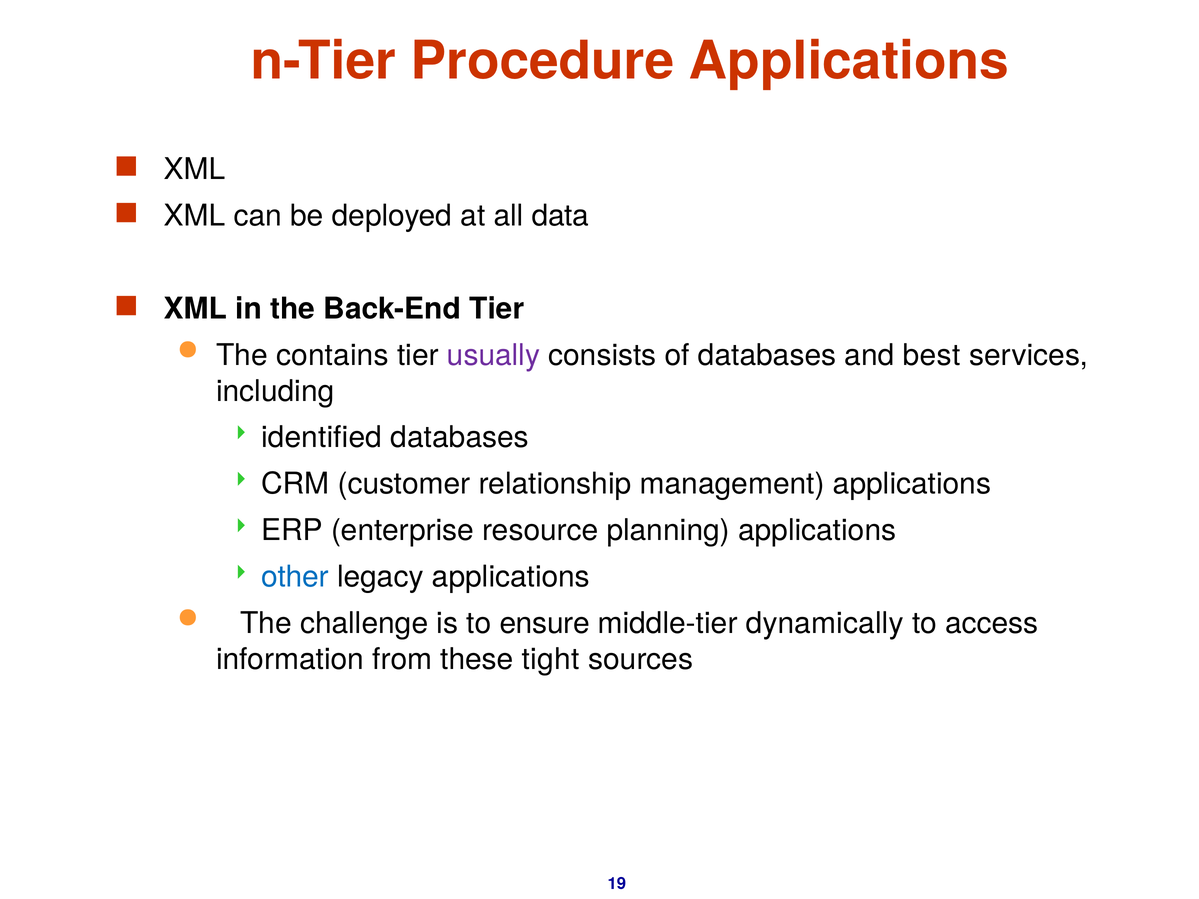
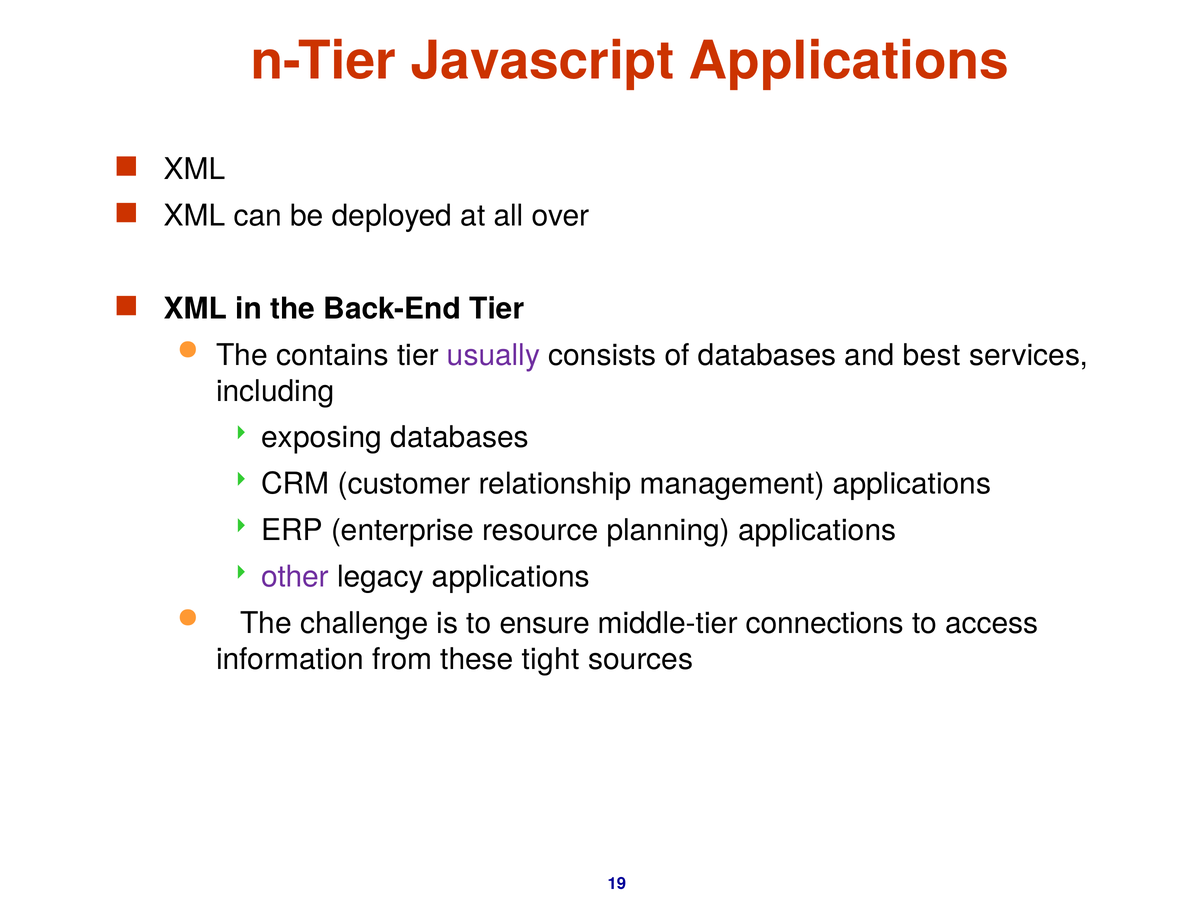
Procedure: Procedure -> Javascript
data: data -> over
identified: identified -> exposing
other colour: blue -> purple
dynamically: dynamically -> connections
